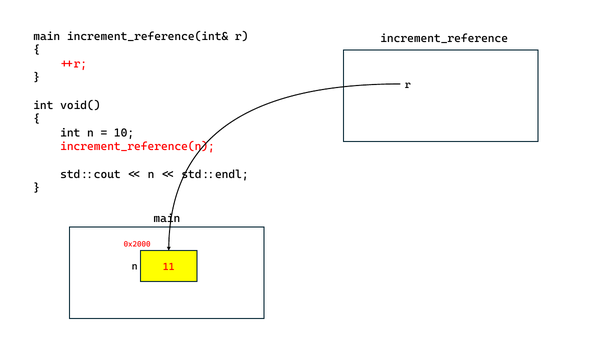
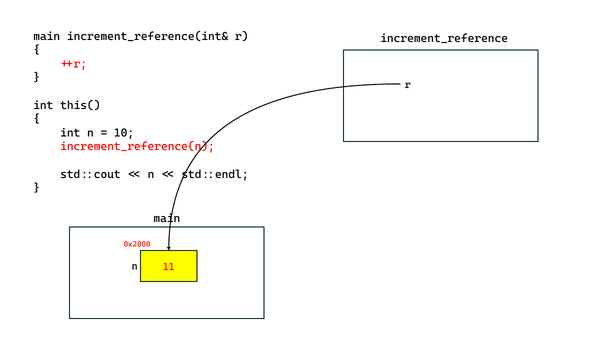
void(: void( -> this(
